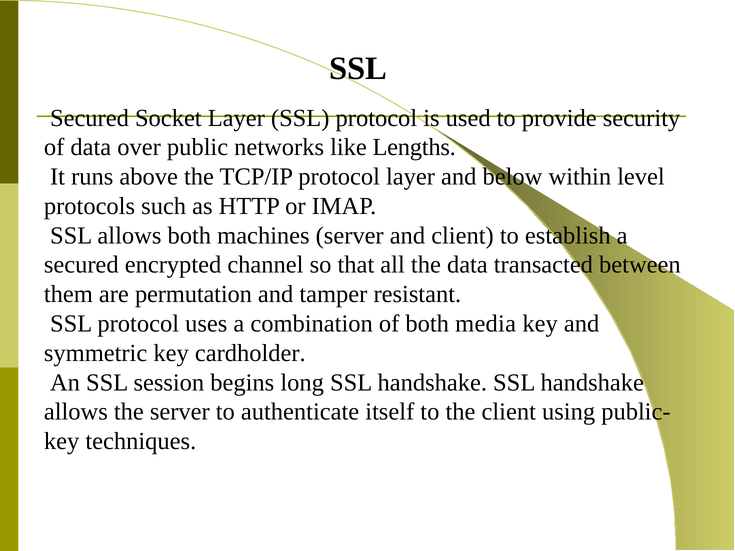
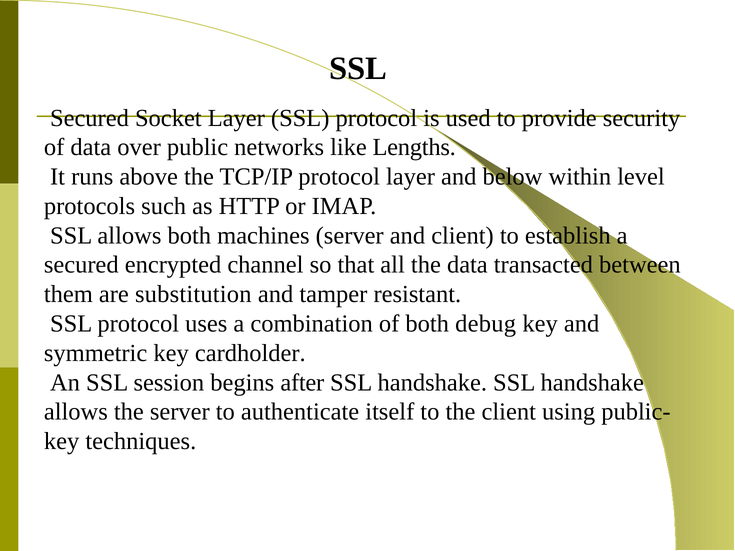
permutation: permutation -> substitution
media: media -> debug
long: long -> after
